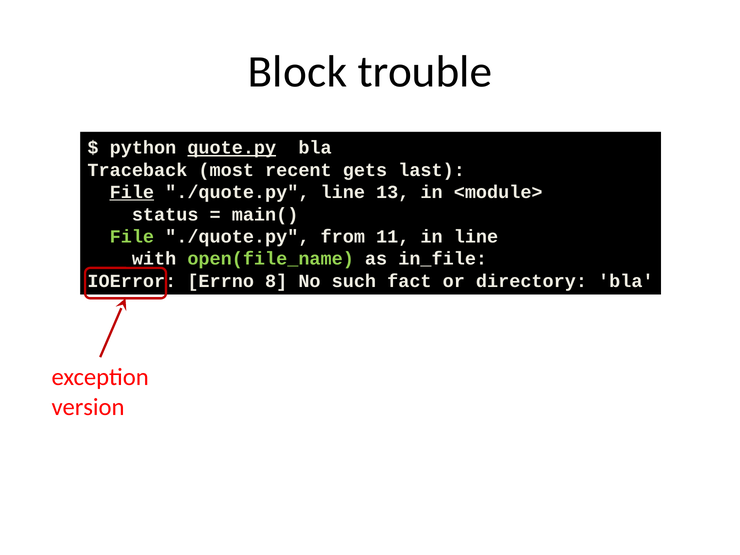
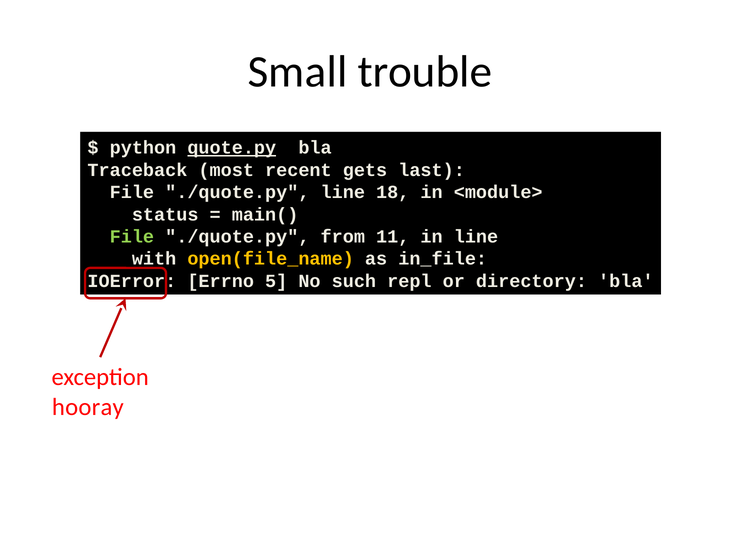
Block: Block -> Small
File at (132, 192) underline: present -> none
13: 13 -> 18
open(file_name colour: light green -> yellow
8: 8 -> 5
fact: fact -> repl
version: version -> hooray
